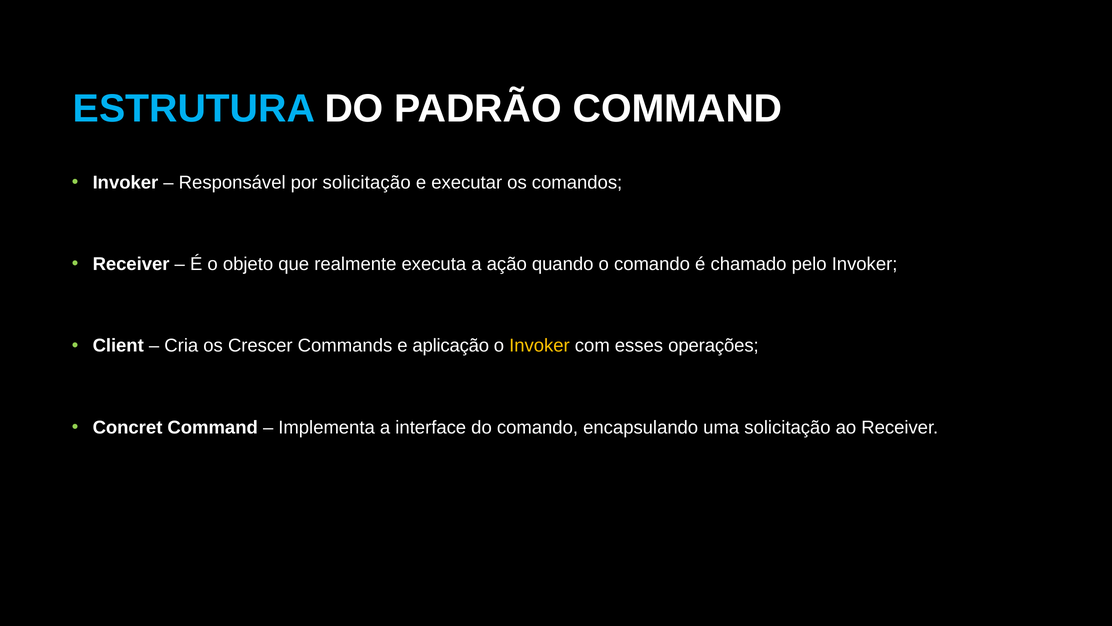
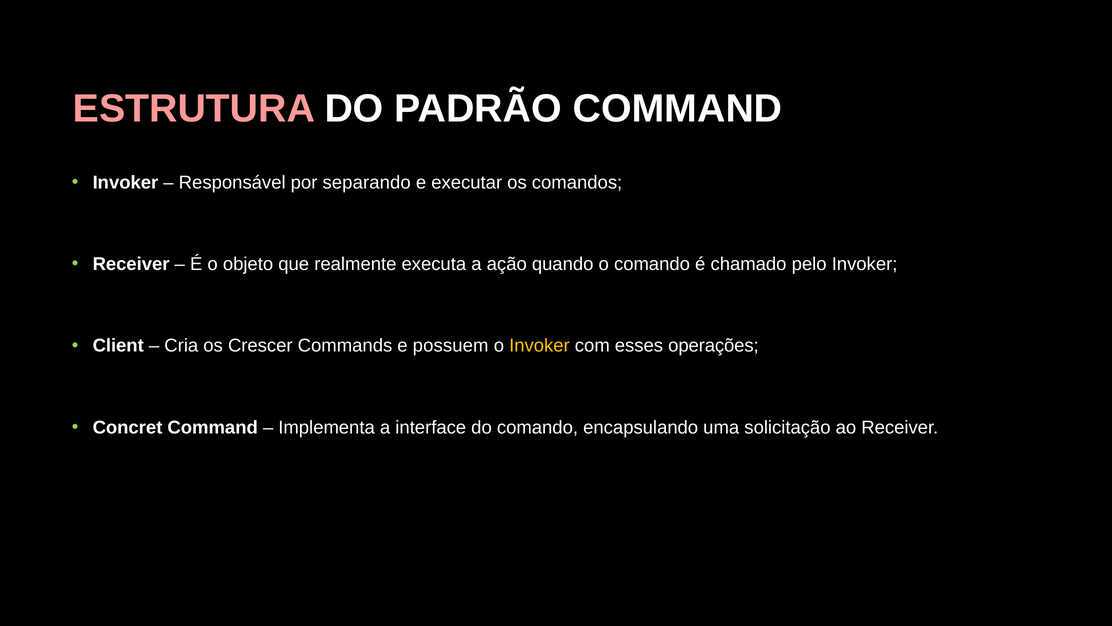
ESTRUTURA colour: light blue -> pink
por solicitação: solicitação -> separando
aplicação: aplicação -> possuem
